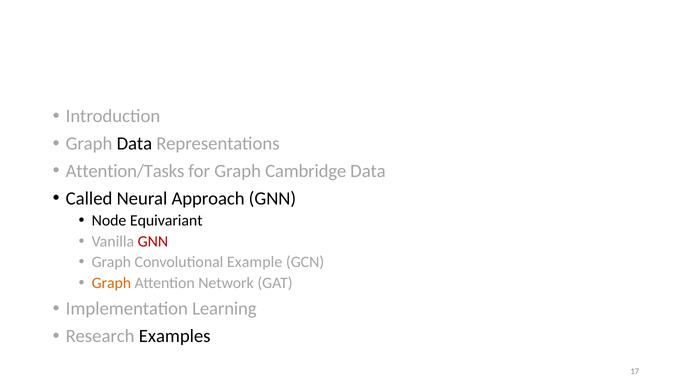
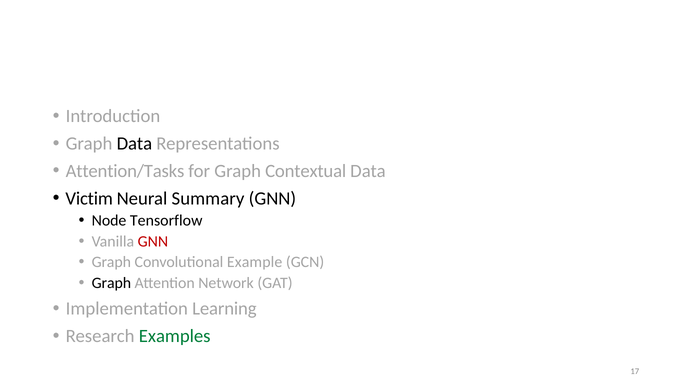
Cambridge: Cambridge -> Contextual
Called: Called -> Victim
Approach: Approach -> Summary
Equivariant: Equivariant -> Tensorflow
Graph at (111, 283) colour: orange -> black
Examples colour: black -> green
